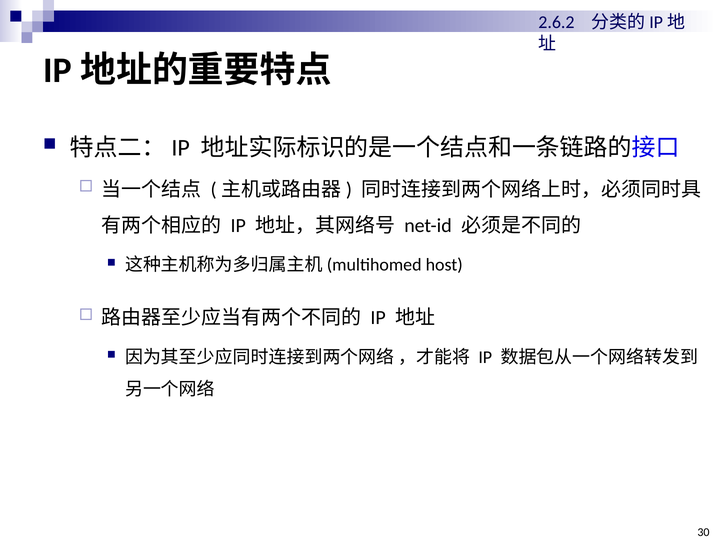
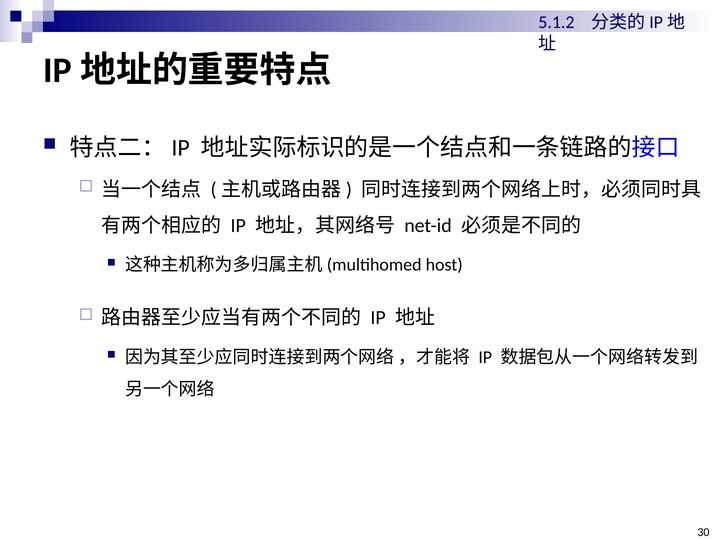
2.6.2: 2.6.2 -> 5.1.2
